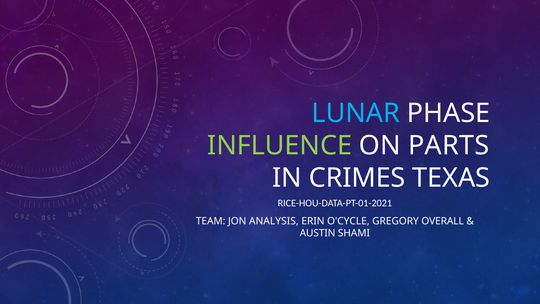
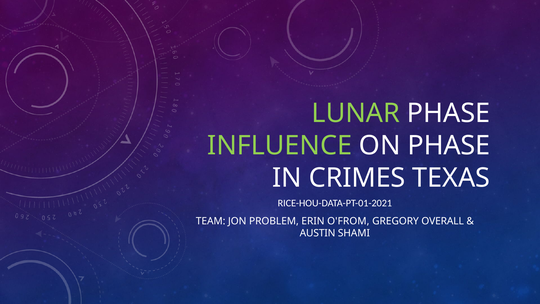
LUNAR colour: light blue -> light green
ON PARTS: PARTS -> PHASE
ANALYSIS: ANALYSIS -> PROBLEM
O'CYCLE: O'CYCLE -> O'FROM
